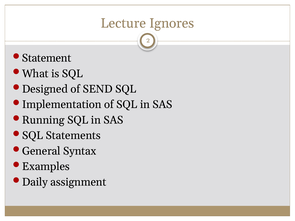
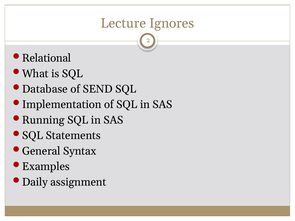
Statement: Statement -> Relational
Designed: Designed -> Database
